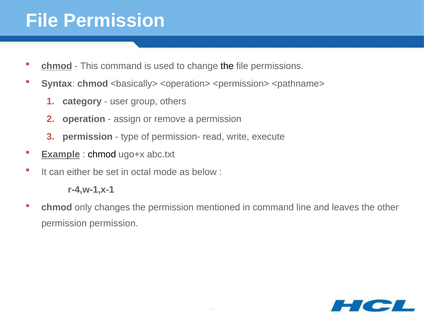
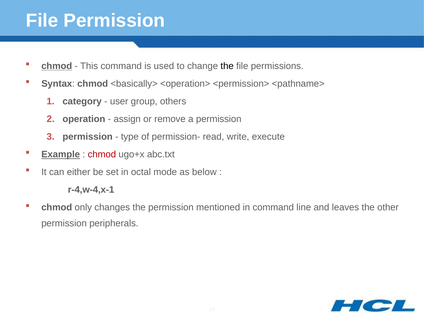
chmod at (102, 154) colour: black -> red
r-4,w-1,x-1: r-4,w-1,x-1 -> r-4,w-4,x-1
permission permission: permission -> peripherals
